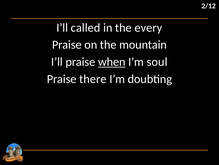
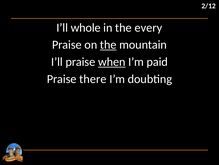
called: called -> whole
the at (108, 45) underline: none -> present
soul: soul -> paid
